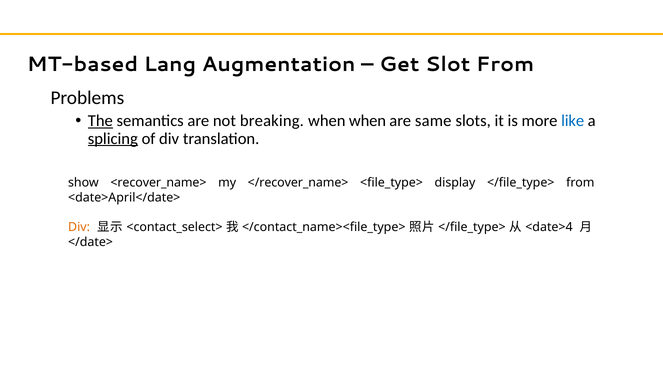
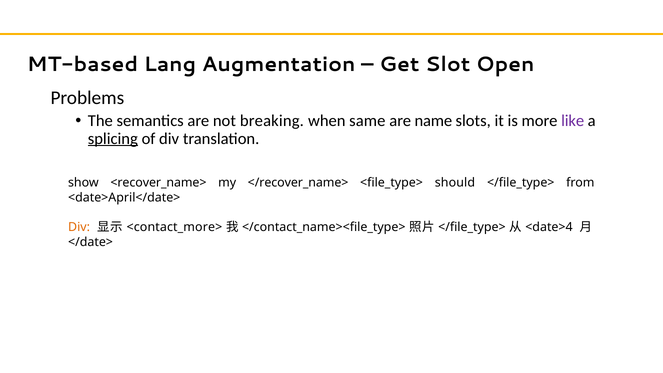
Slot From: From -> Open
The underline: present -> none
when when: when -> same
same: same -> name
like colour: blue -> purple
display: display -> should
<contact_select>: <contact_select> -> <contact_more>
